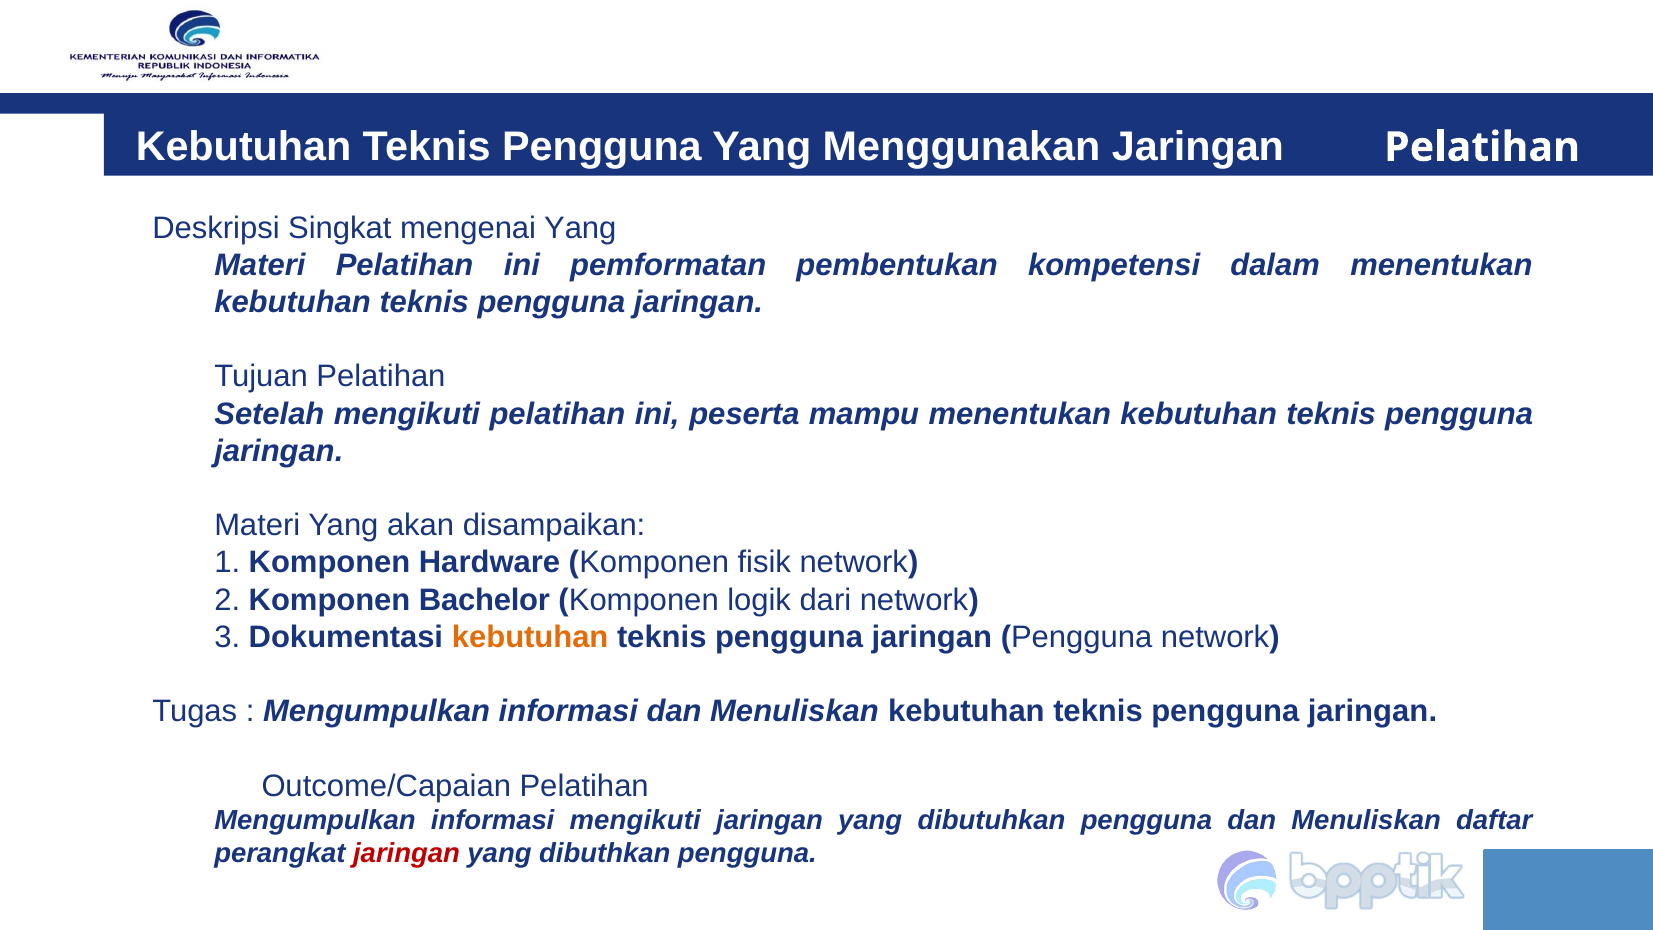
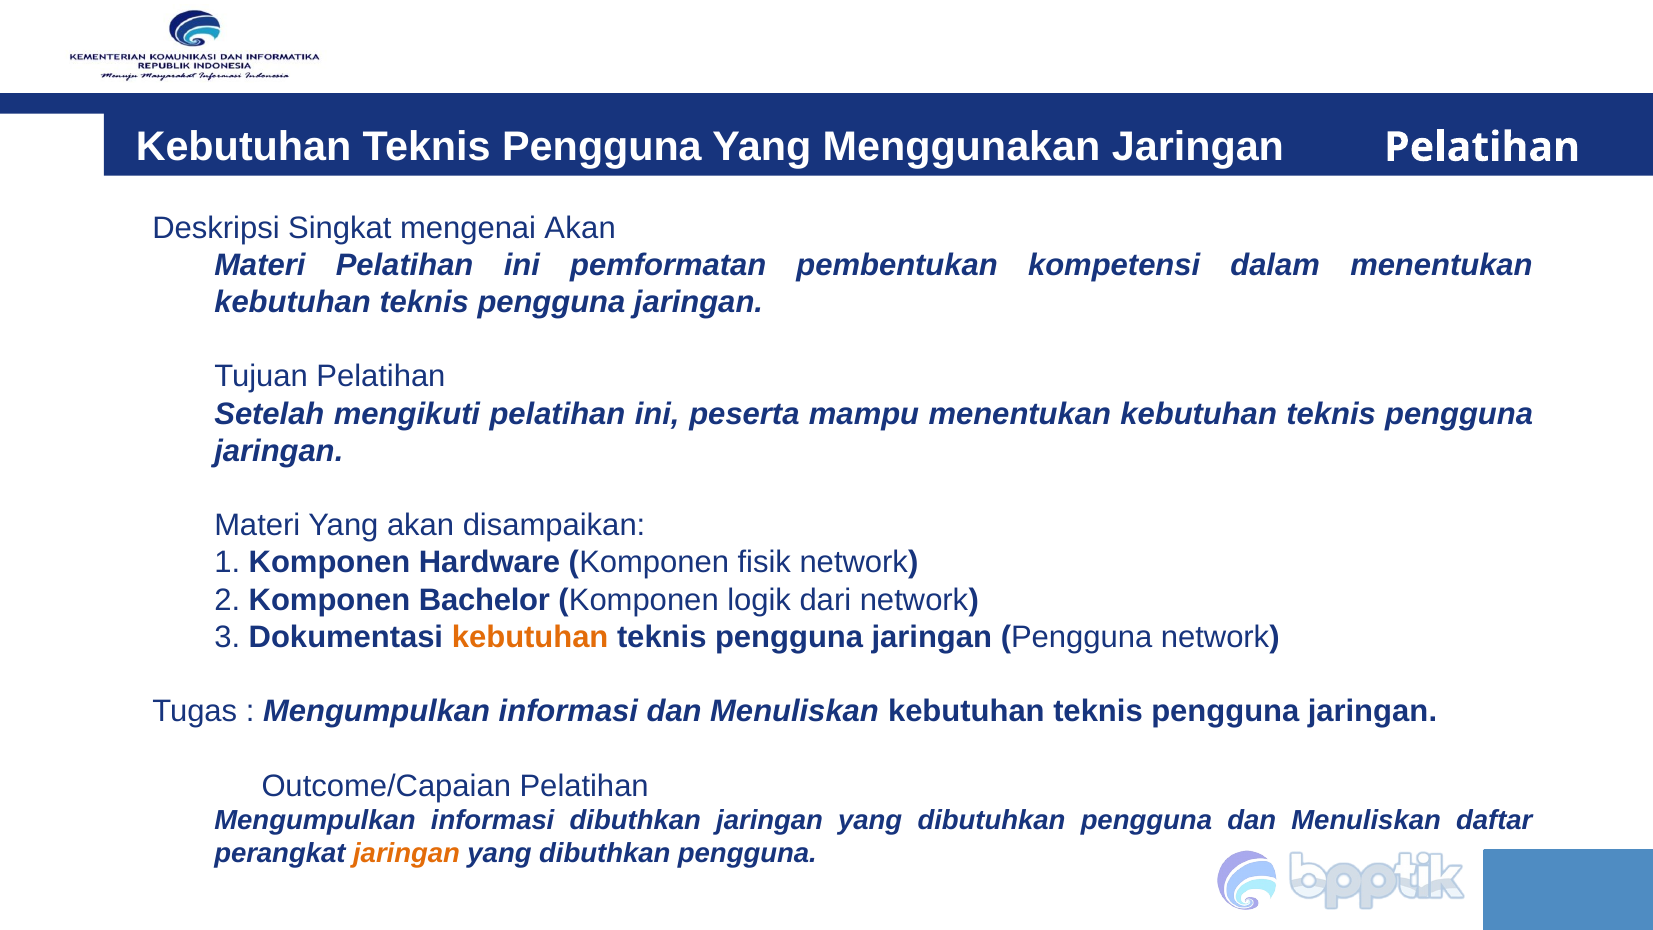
mengenai Yang: Yang -> Akan
informasi mengikuti: mengikuti -> dibuthkan
jaringan at (407, 854) colour: red -> orange
